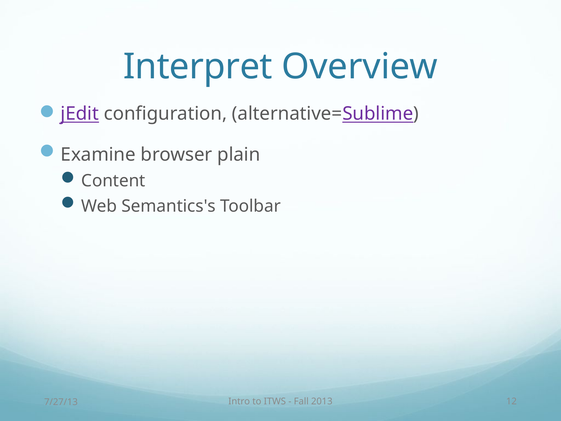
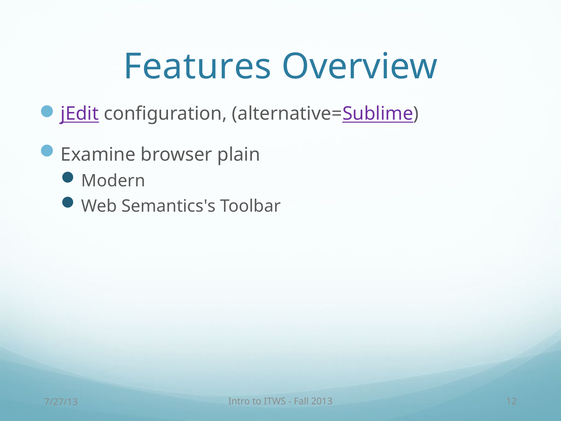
Interpret: Interpret -> Features
Content: Content -> Modern
